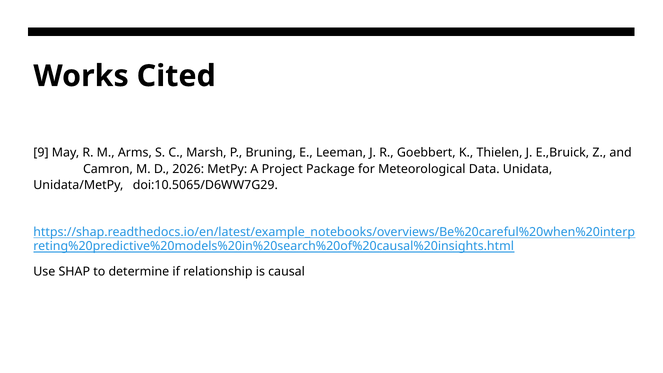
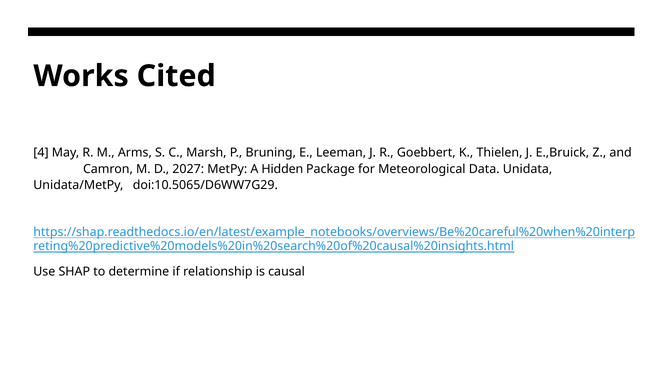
9: 9 -> 4
2026: 2026 -> 2027
Project: Project -> Hidden
